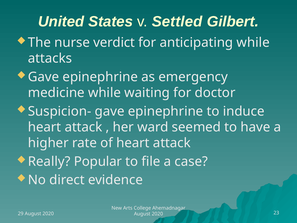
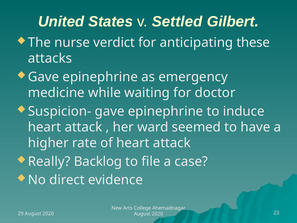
anticipating while: while -> these
Popular: Popular -> Backlog
